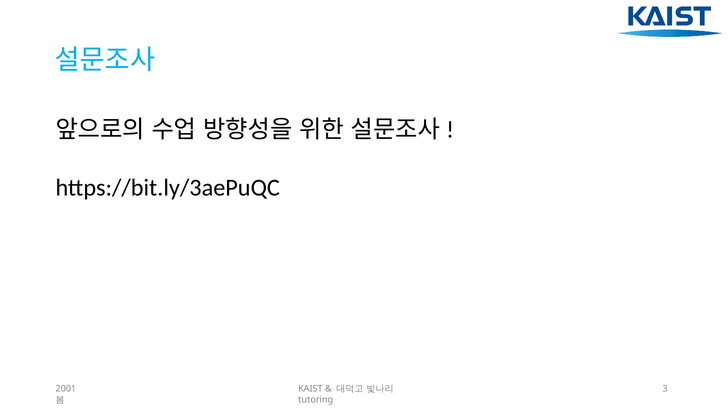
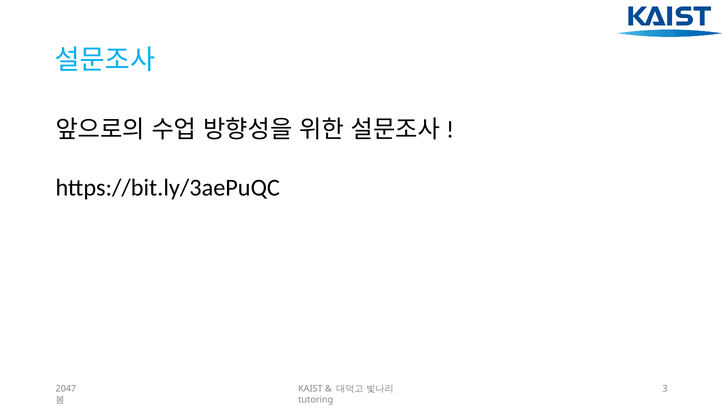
2001: 2001 -> 2047
